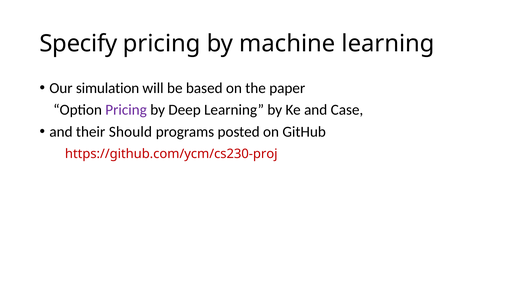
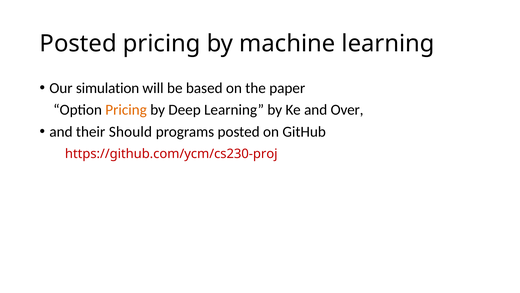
Specify at (78, 44): Specify -> Posted
Pricing at (126, 110) colour: purple -> orange
Case: Case -> Over
